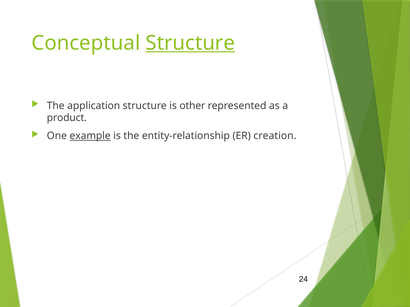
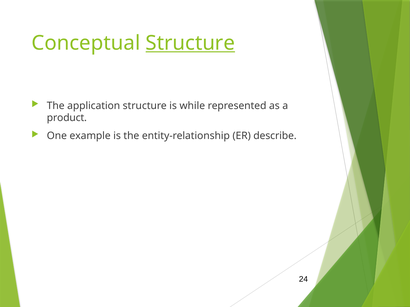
other: other -> while
example underline: present -> none
creation: creation -> describe
